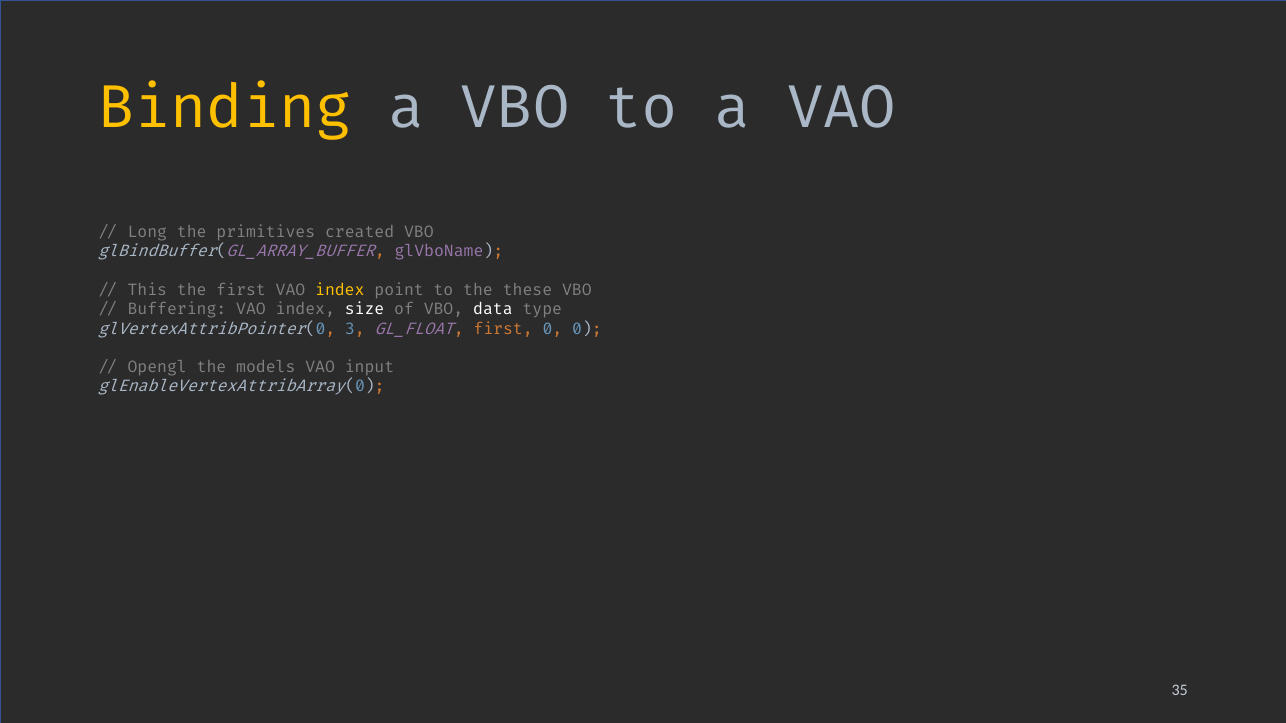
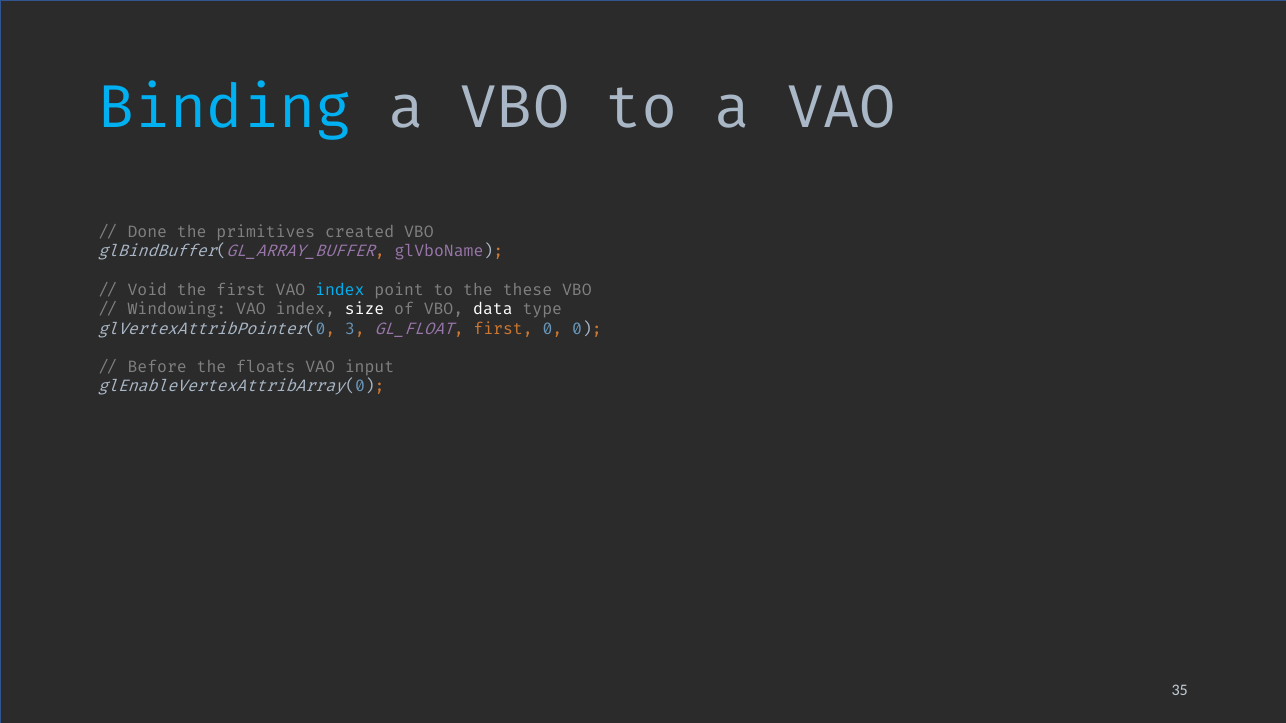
Binding colour: yellow -> light blue
Long: Long -> Done
This: This -> Void
index at (340, 290) colour: yellow -> light blue
Buffering: Buffering -> Windowing
Opengl: Opengl -> Before
models: models -> floats
